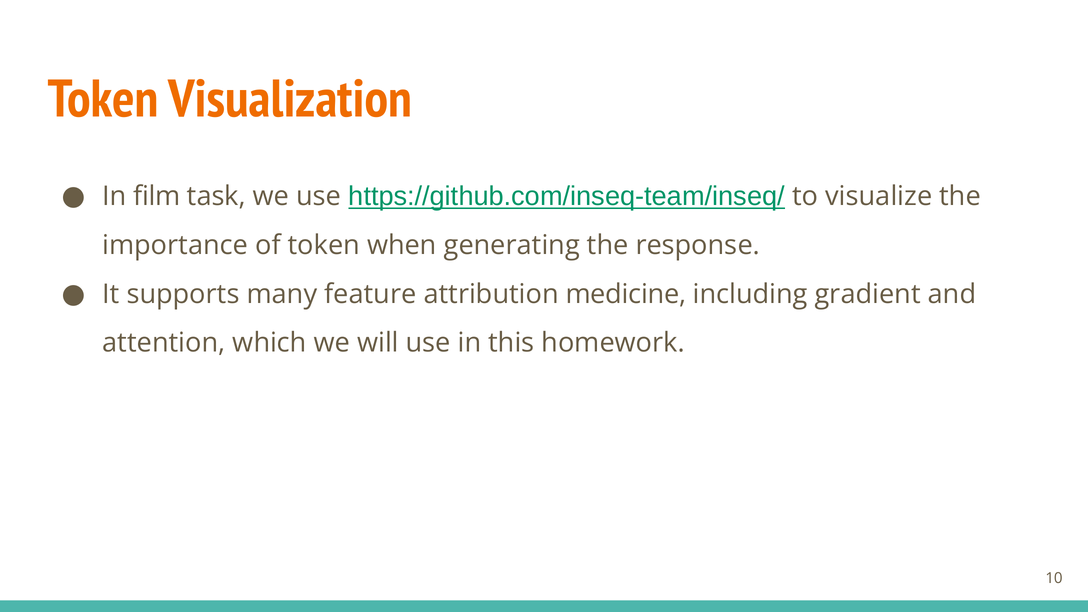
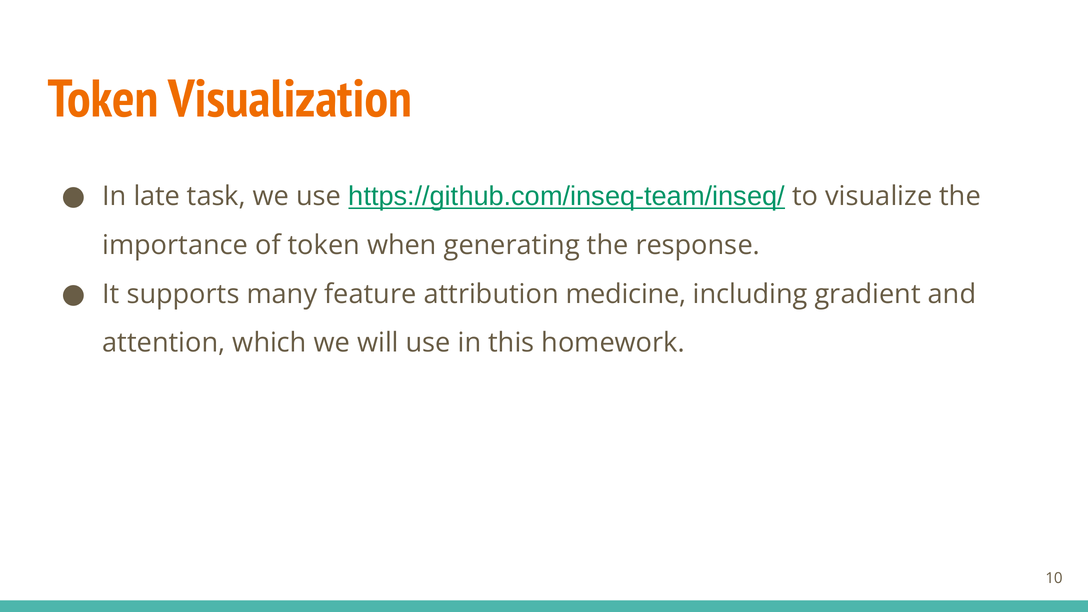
film: film -> late
